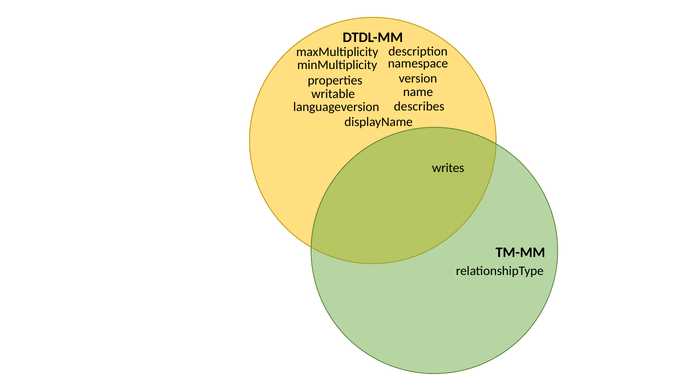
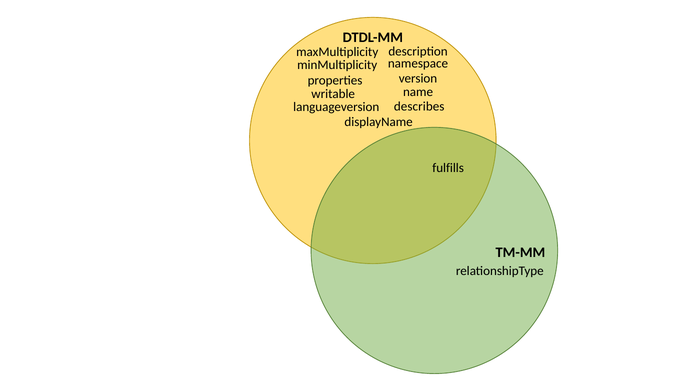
writes: writes -> fulfills
